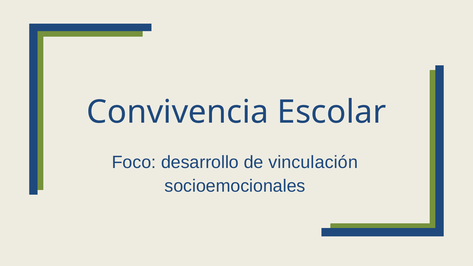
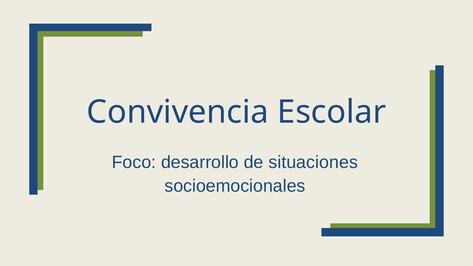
vinculación: vinculación -> situaciones
